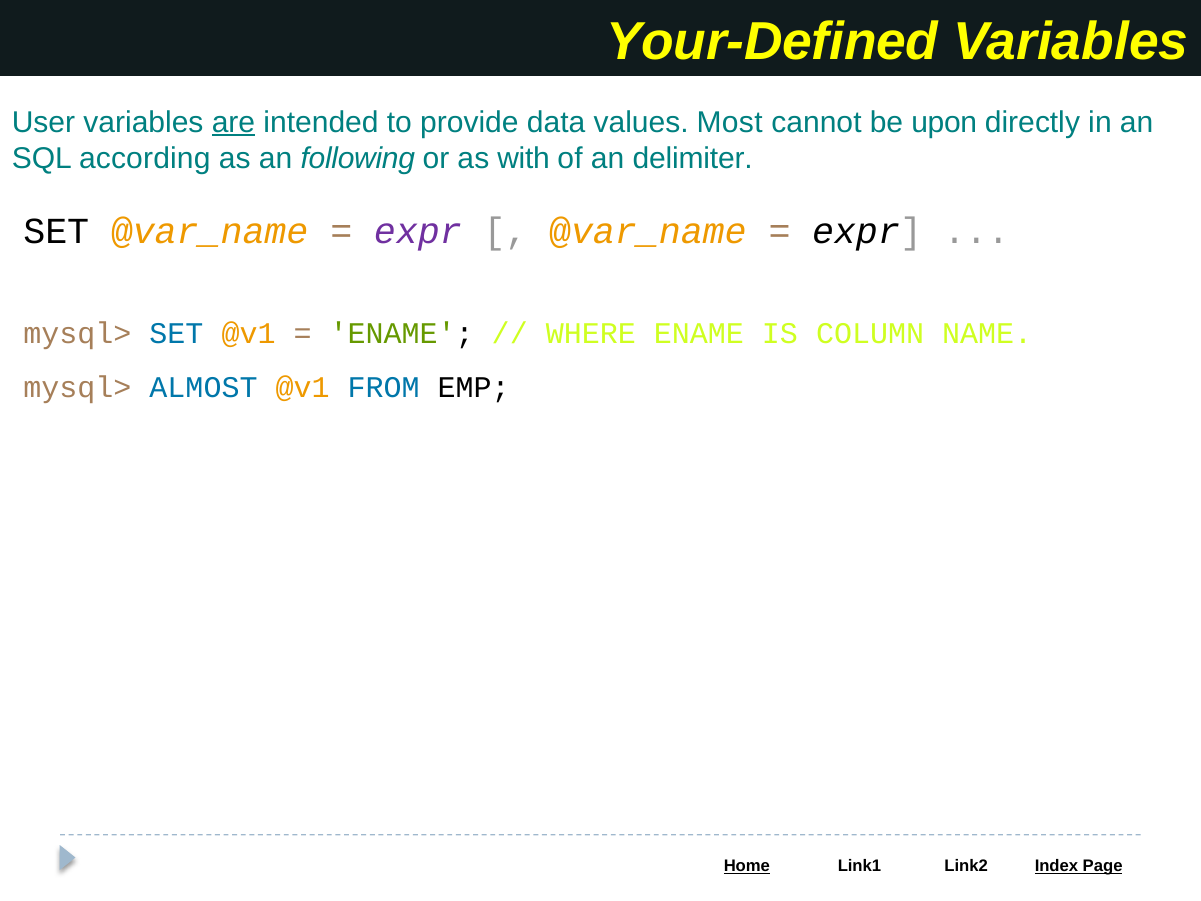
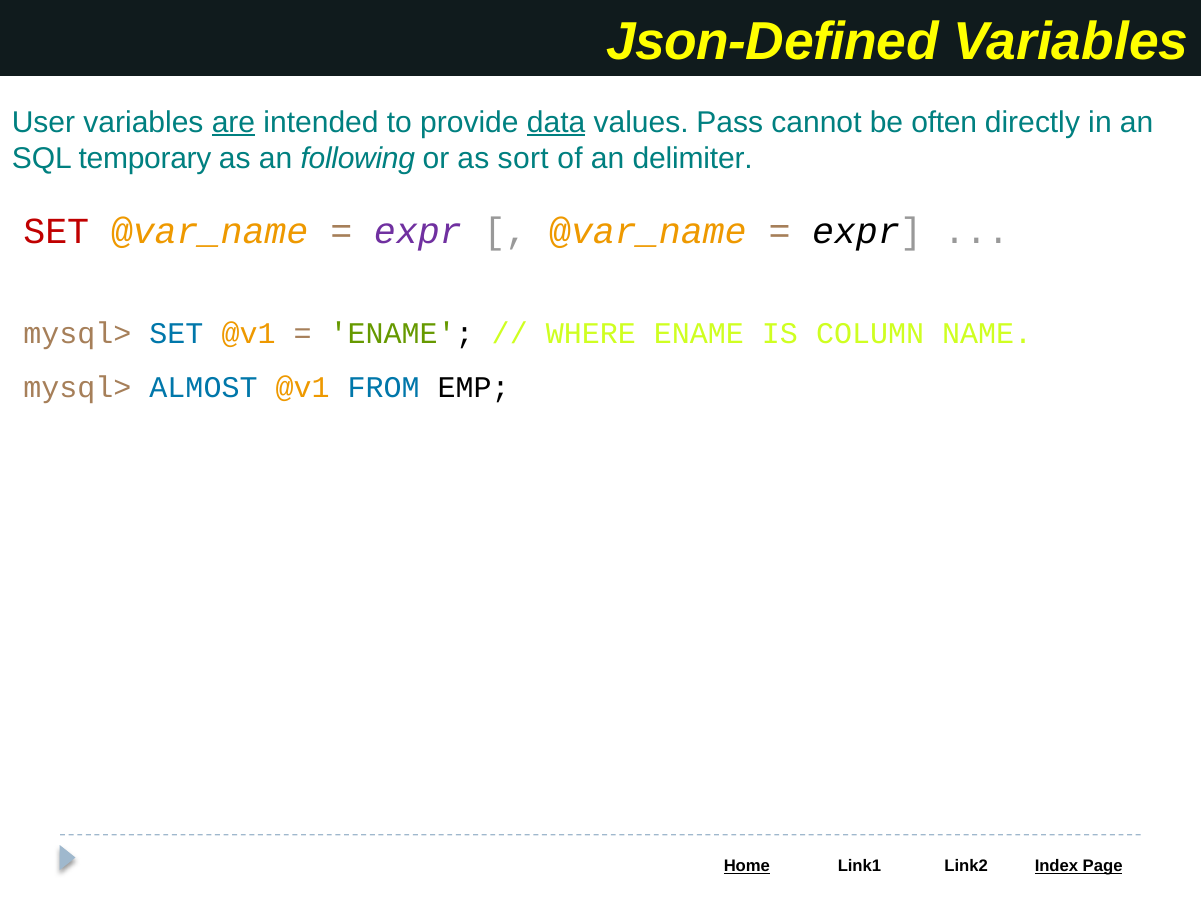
Your-Defined: Your-Defined -> Json-Defined
data underline: none -> present
Most: Most -> Pass
upon: upon -> often
according: according -> temporary
with: with -> sort
SET at (56, 232) colour: black -> red
